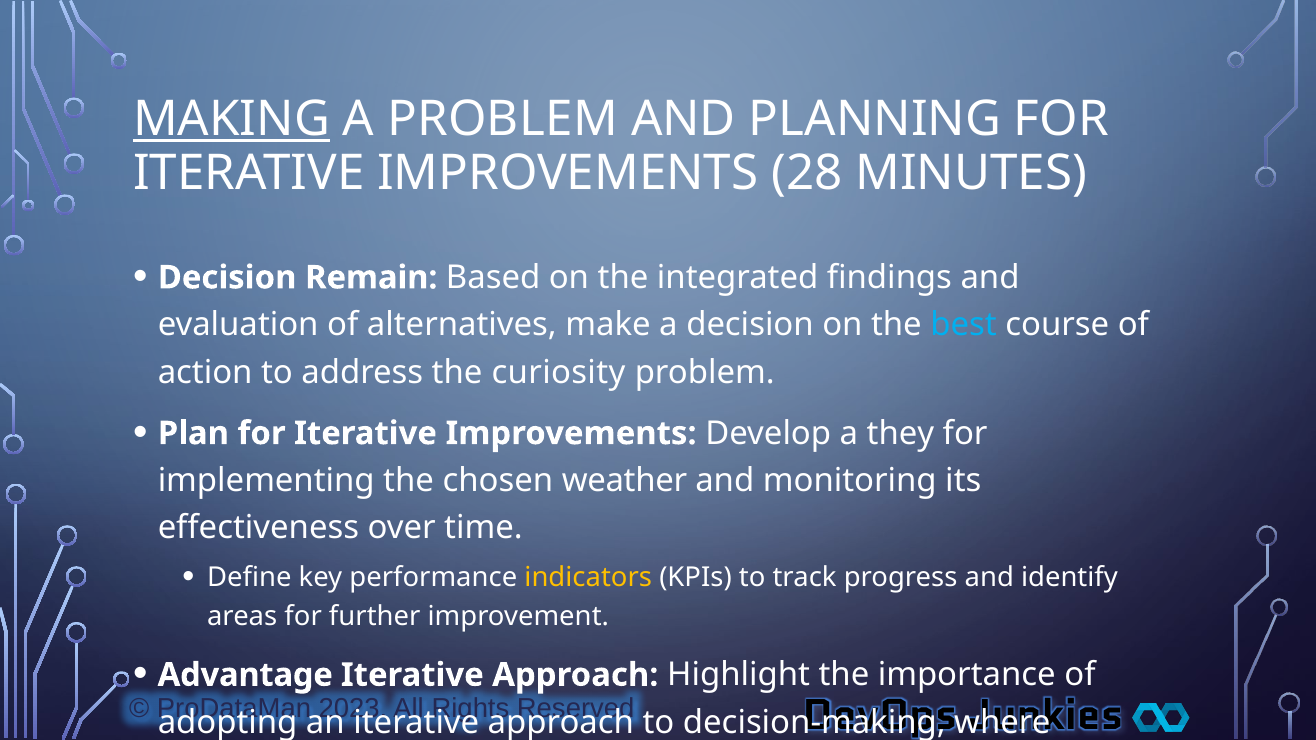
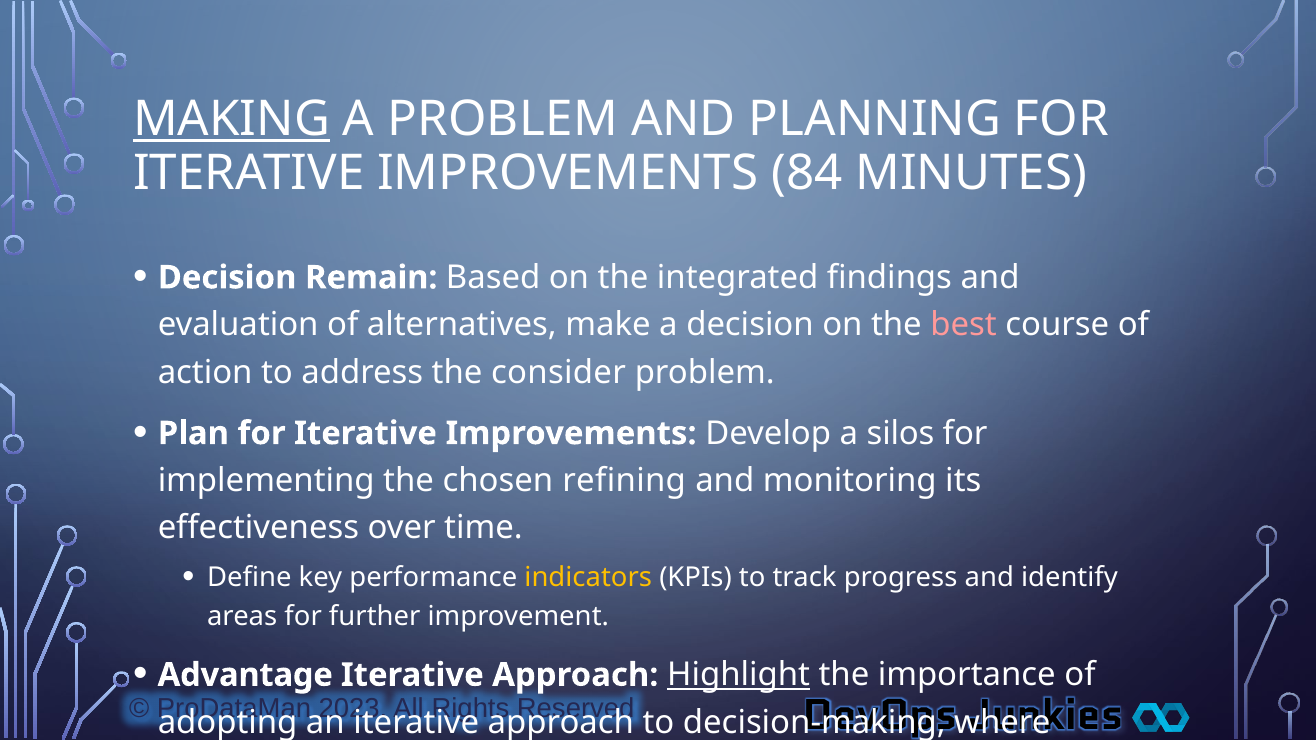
28: 28 -> 84
best colour: light blue -> pink
curiosity: curiosity -> consider
they: they -> silos
weather: weather -> refining
Highlight underline: none -> present
